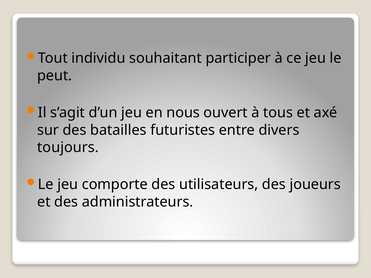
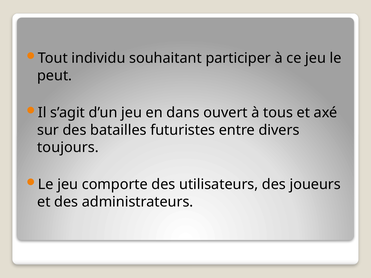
nous: nous -> dans
